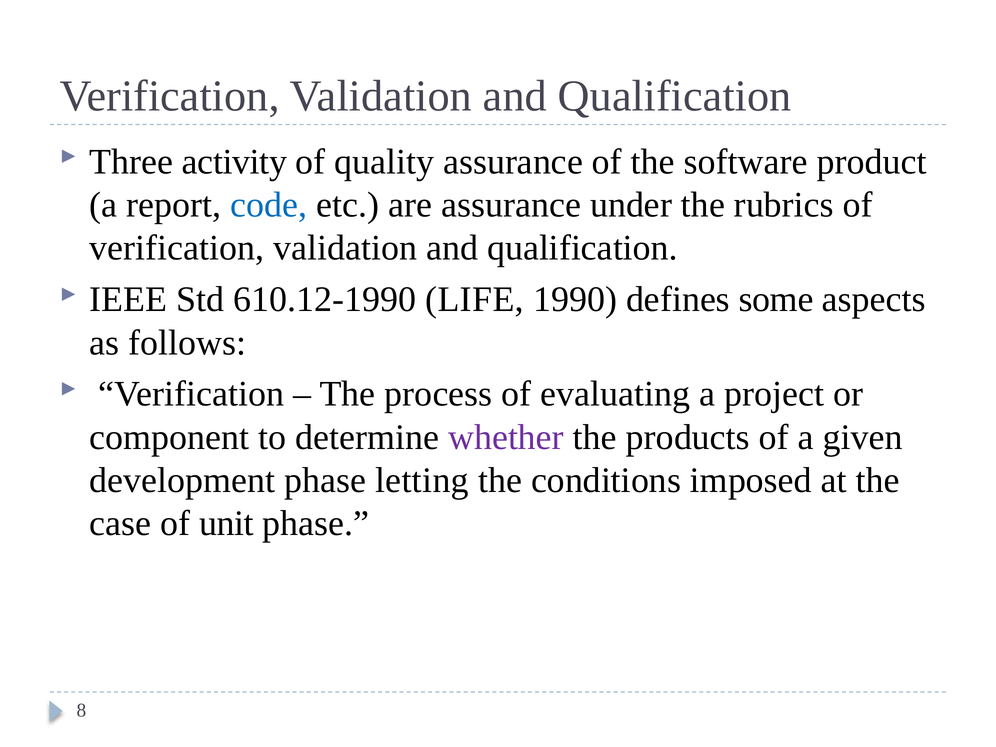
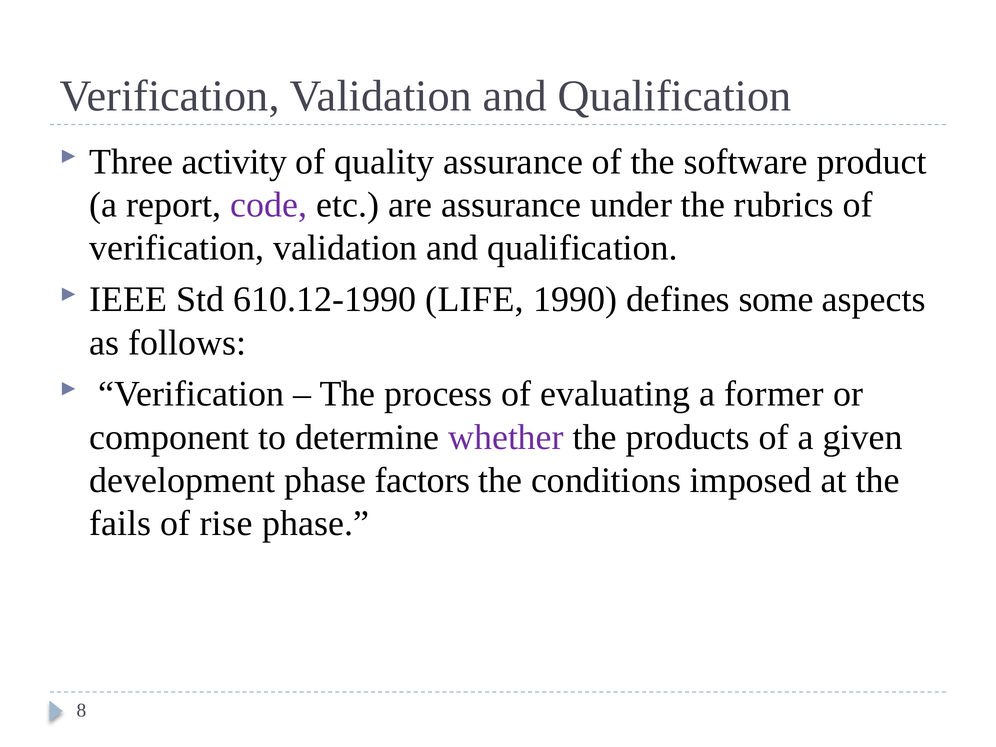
code colour: blue -> purple
project: project -> former
letting: letting -> factors
case: case -> fails
unit: unit -> rise
